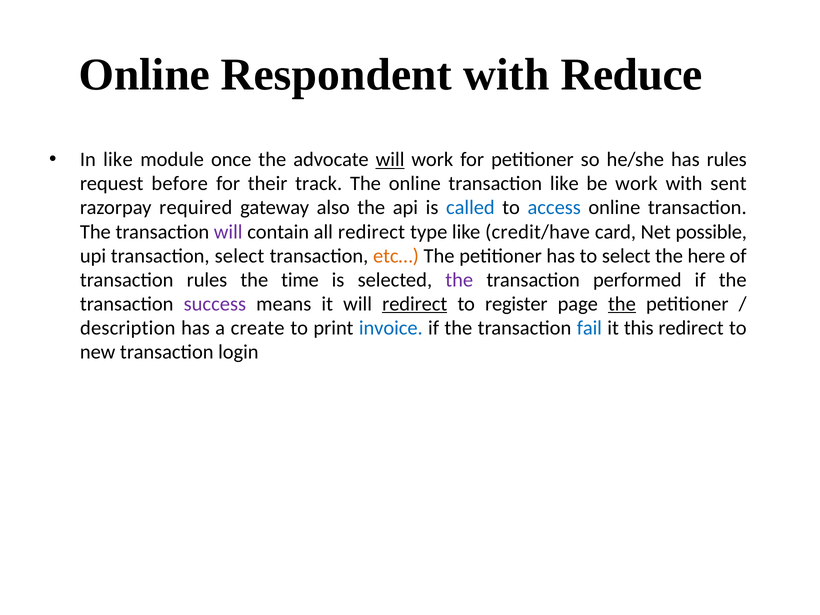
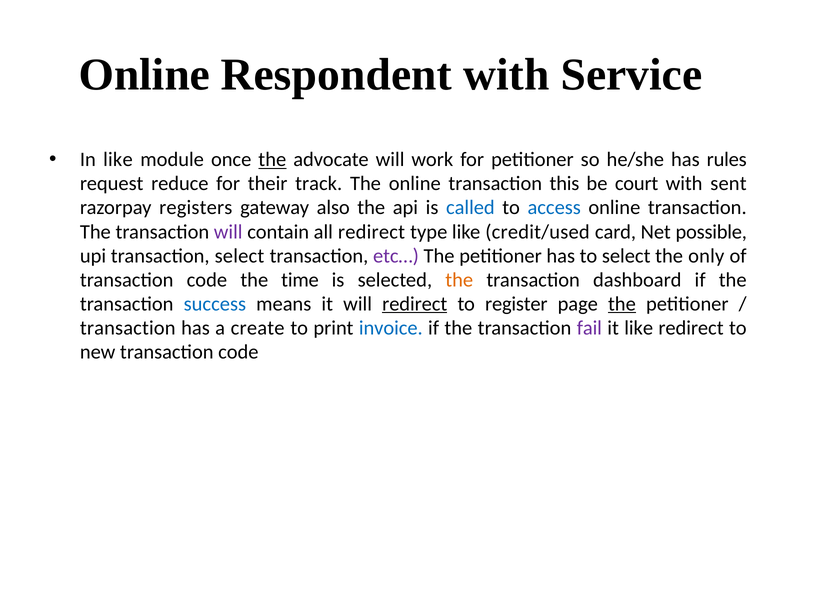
Reduce: Reduce -> Service
the at (272, 160) underline: none -> present
will at (390, 160) underline: present -> none
before: before -> reduce
transaction like: like -> this
be work: work -> court
required: required -> registers
credit/have: credit/have -> credit/used
etc… colour: orange -> purple
here: here -> only
rules at (207, 280): rules -> code
the at (459, 280) colour: purple -> orange
performed: performed -> dashboard
success colour: purple -> blue
description at (128, 328): description -> transaction
fail colour: blue -> purple
it this: this -> like
new transaction login: login -> code
